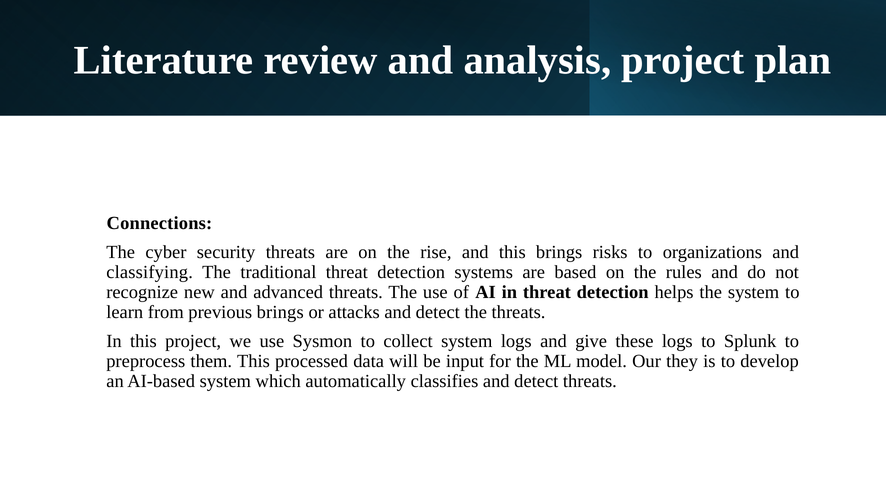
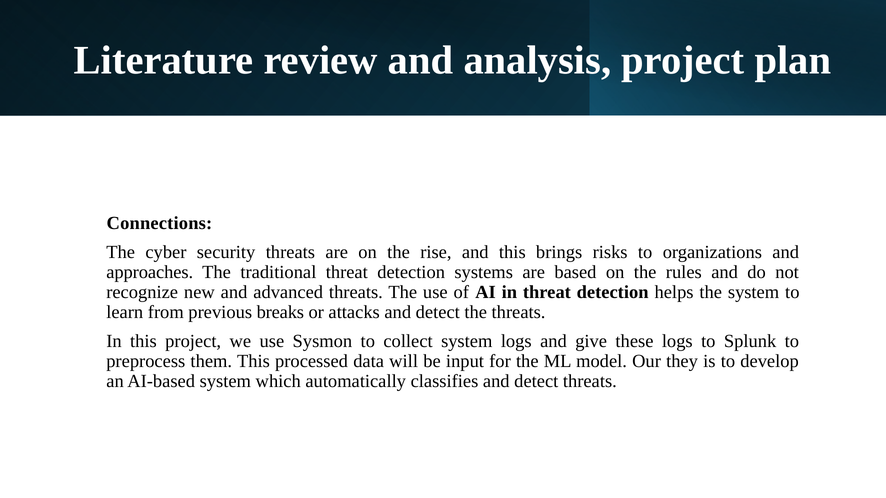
classifying: classifying -> approaches
previous brings: brings -> breaks
